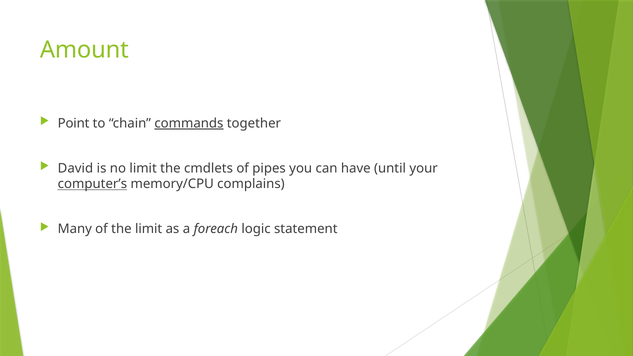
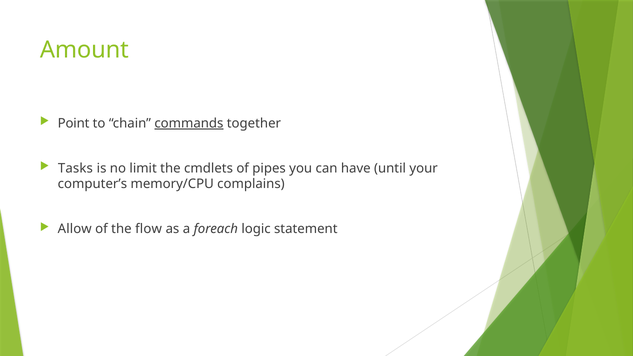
David: David -> Tasks
computer’s underline: present -> none
Many: Many -> Allow
the limit: limit -> flow
